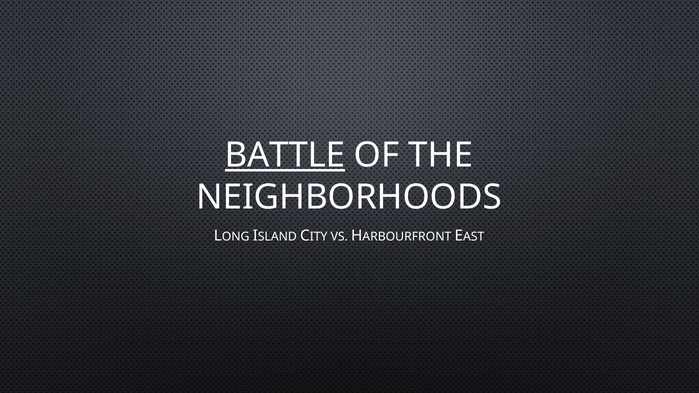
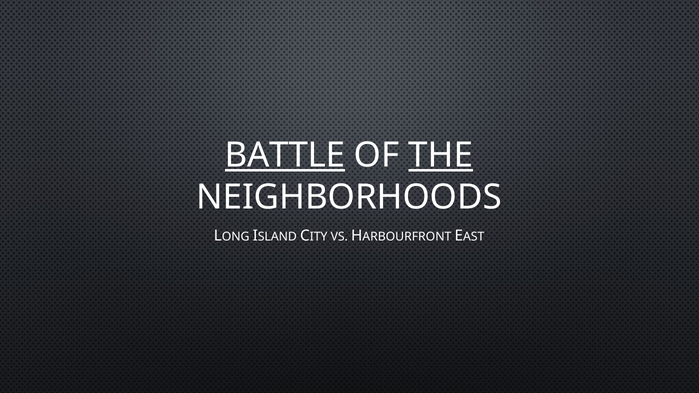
THE underline: none -> present
